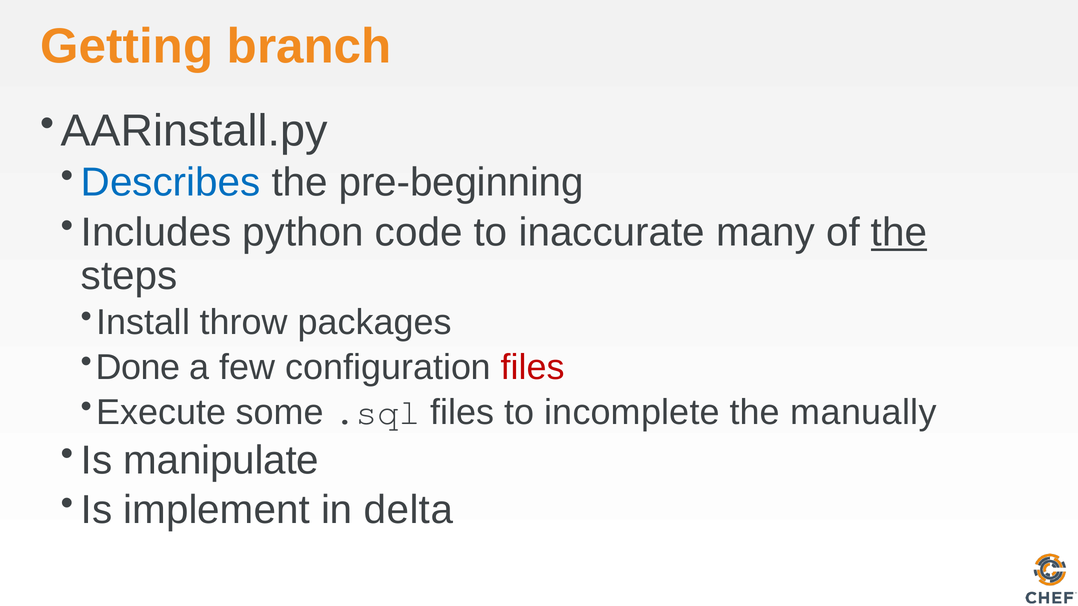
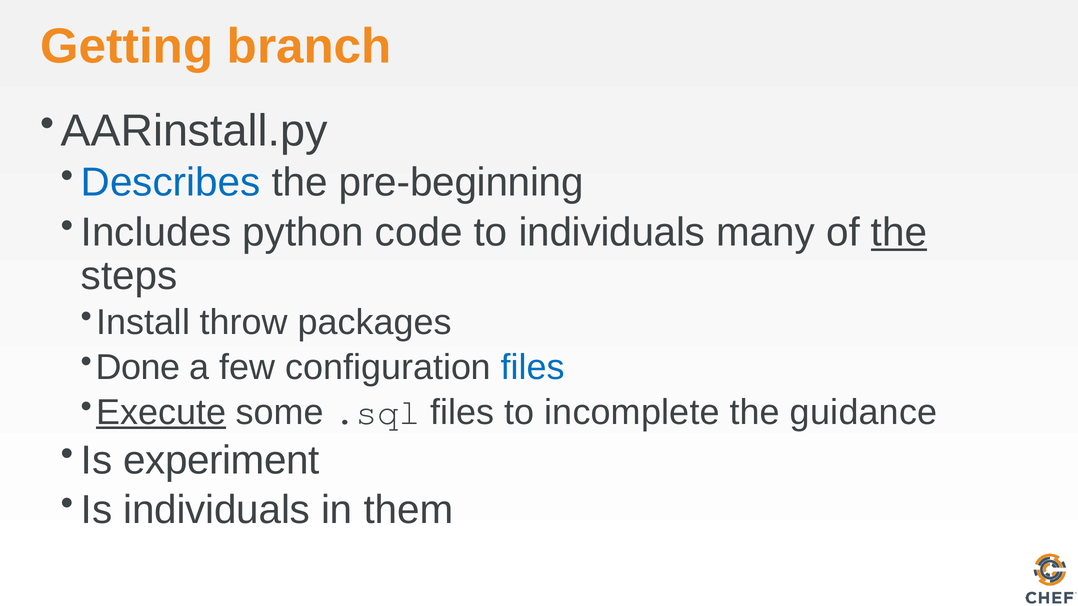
to inaccurate: inaccurate -> individuals
files at (533, 368) colour: red -> blue
Execute underline: none -> present
manually: manually -> guidance
manipulate: manipulate -> experiment
Is implement: implement -> individuals
delta: delta -> them
